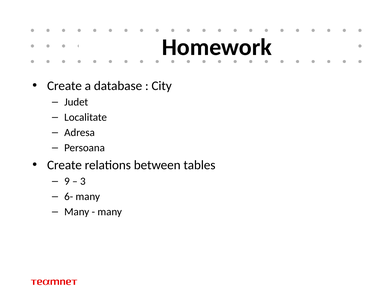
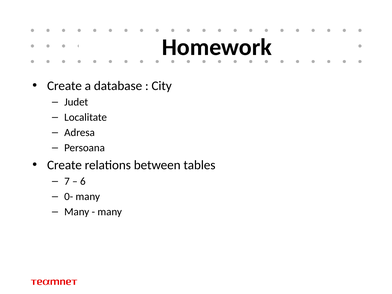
9: 9 -> 7
3: 3 -> 6
6-: 6- -> 0-
